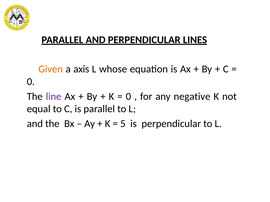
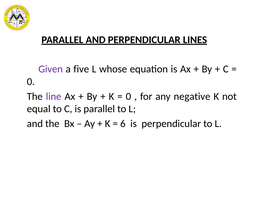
Given colour: orange -> purple
axis: axis -> five
5: 5 -> 6
